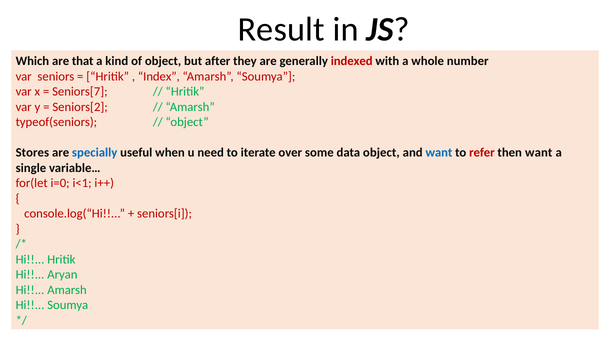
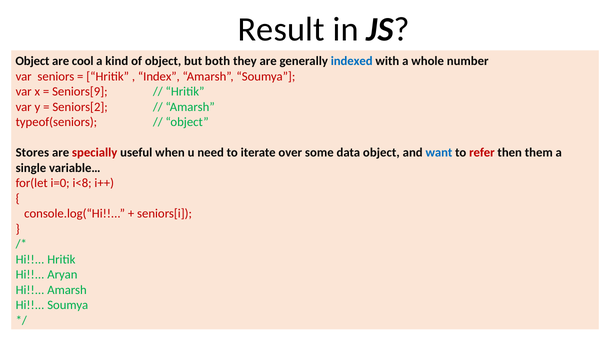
Which at (32, 61): Which -> Object
that: that -> cool
after: after -> both
indexed colour: red -> blue
Seniors[7: Seniors[7 -> Seniors[9
specially colour: blue -> red
then want: want -> them
i<1: i<1 -> i<8
